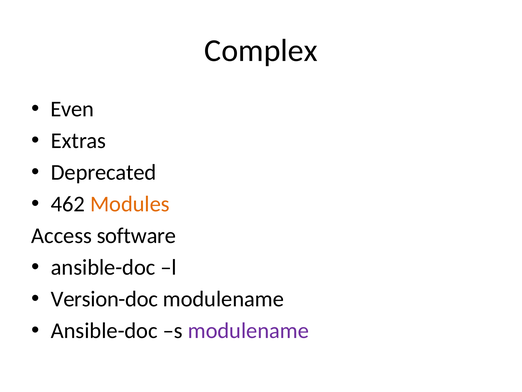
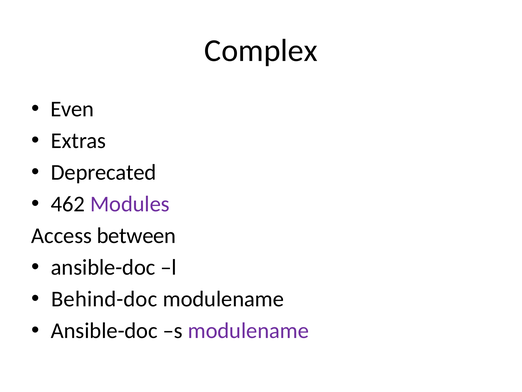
Modules colour: orange -> purple
software: software -> between
Version-doc: Version-doc -> Behind-doc
